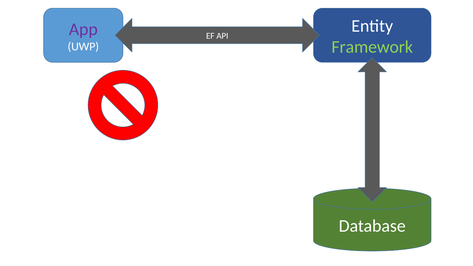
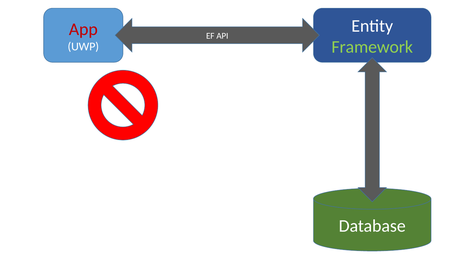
App colour: purple -> red
